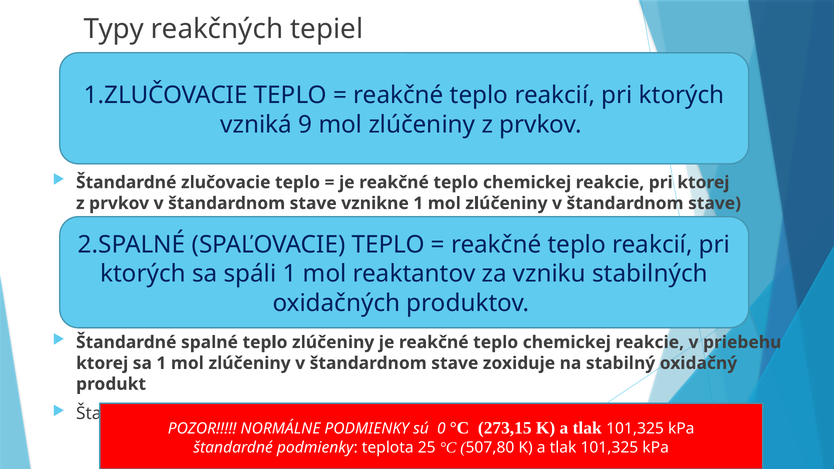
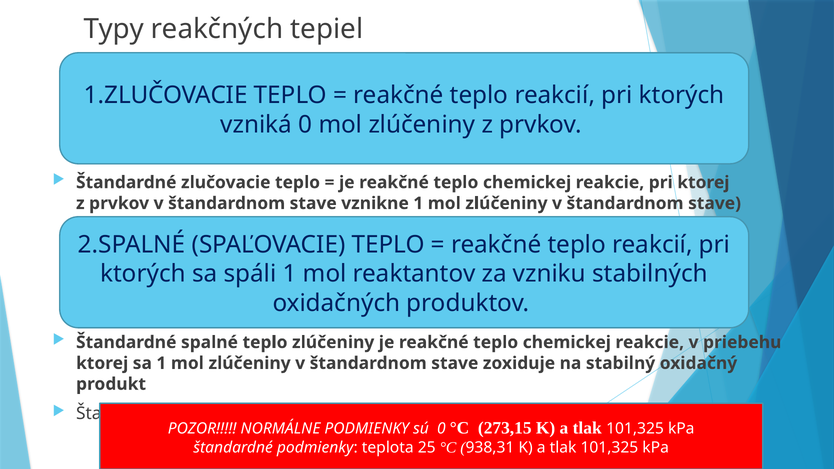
vzniká 9: 9 -> 0
507,80: 507,80 -> 938,31
